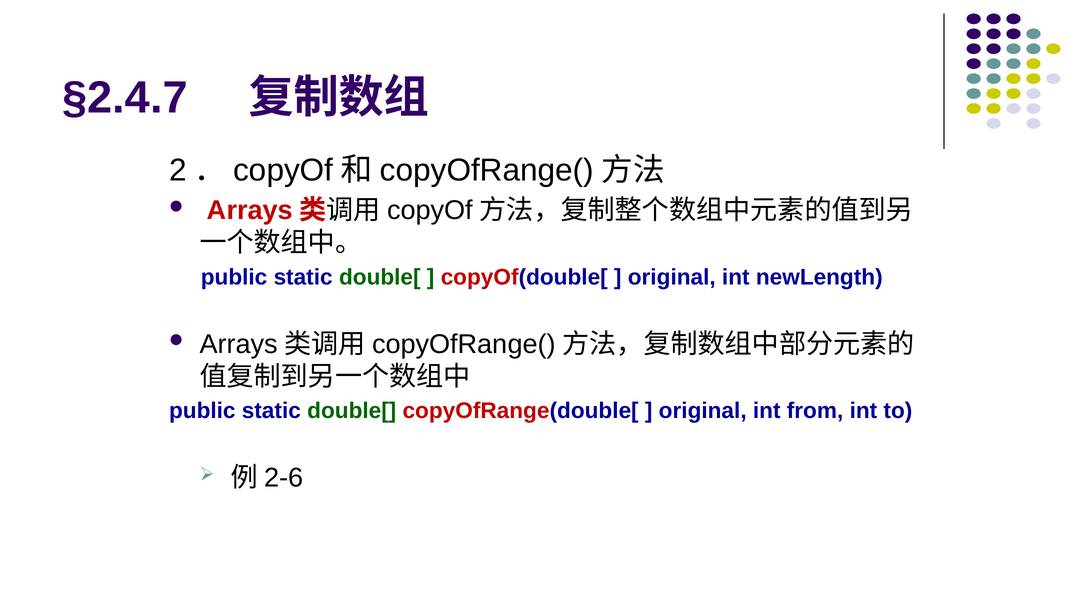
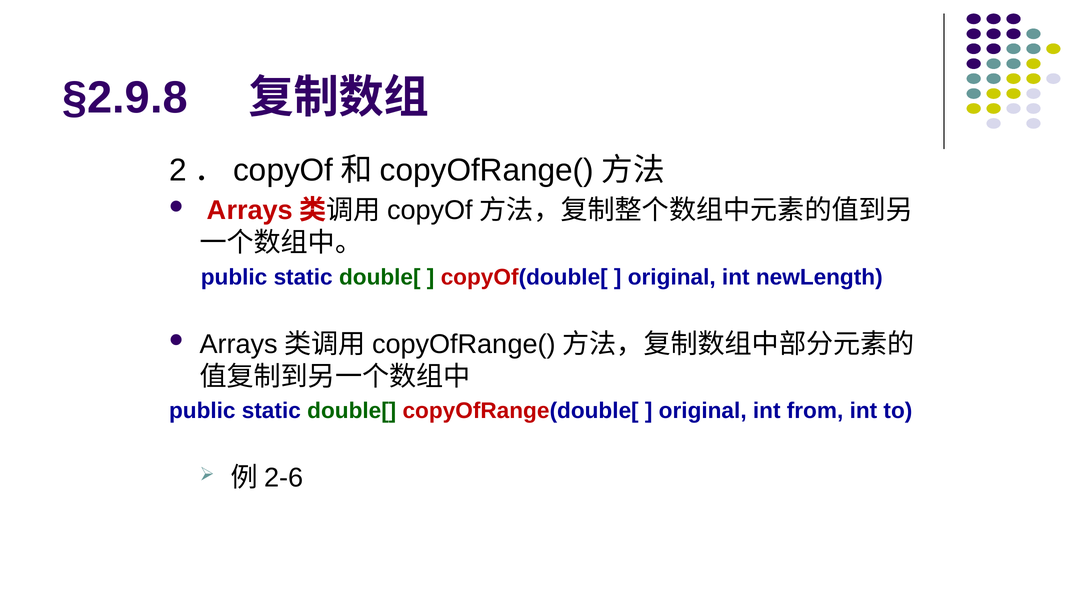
§2.4.7: §2.4.7 -> §2.9.8
